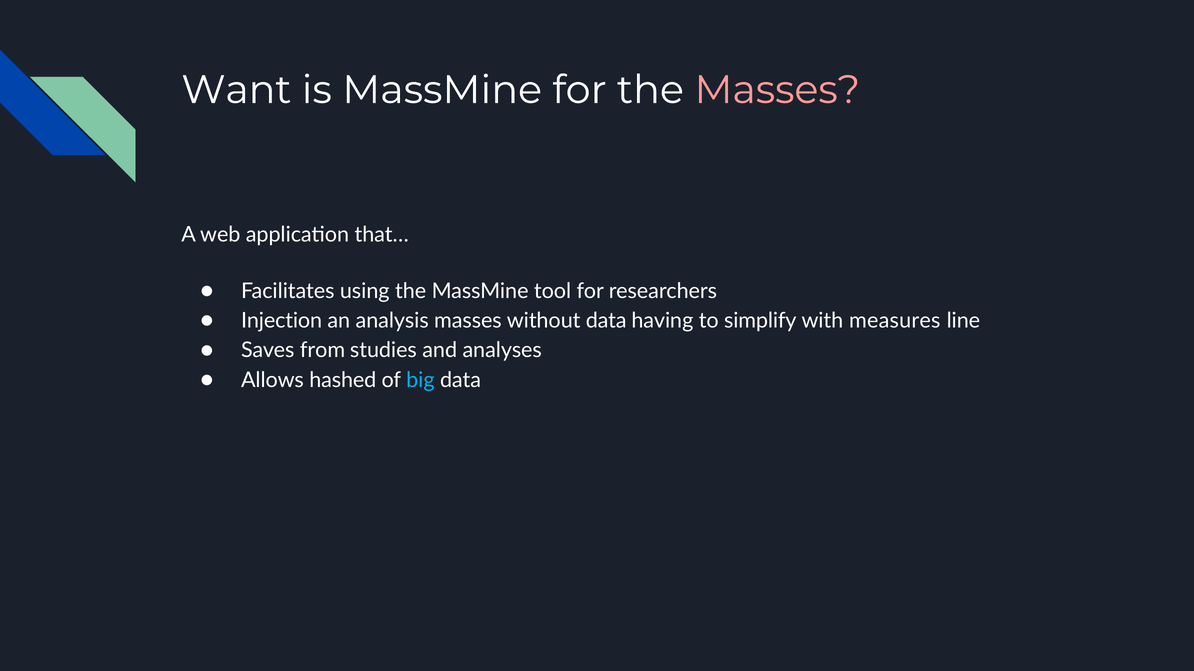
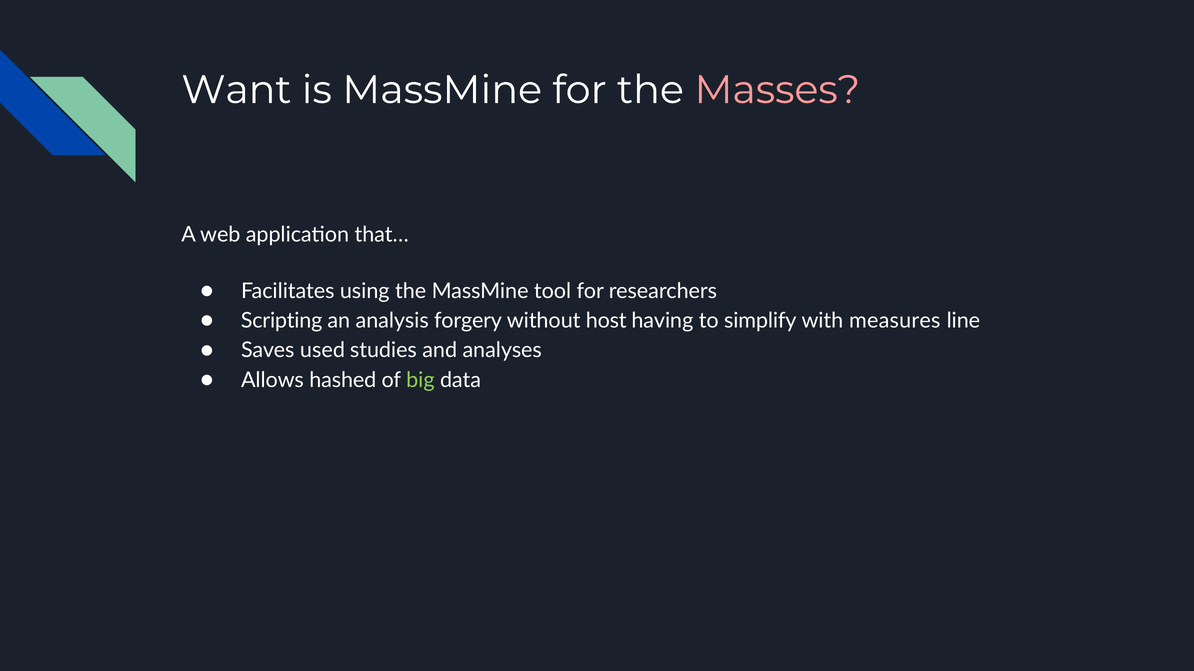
Injection: Injection -> Scripting
analysis masses: masses -> forgery
without data: data -> host
from: from -> used
big colour: light blue -> light green
